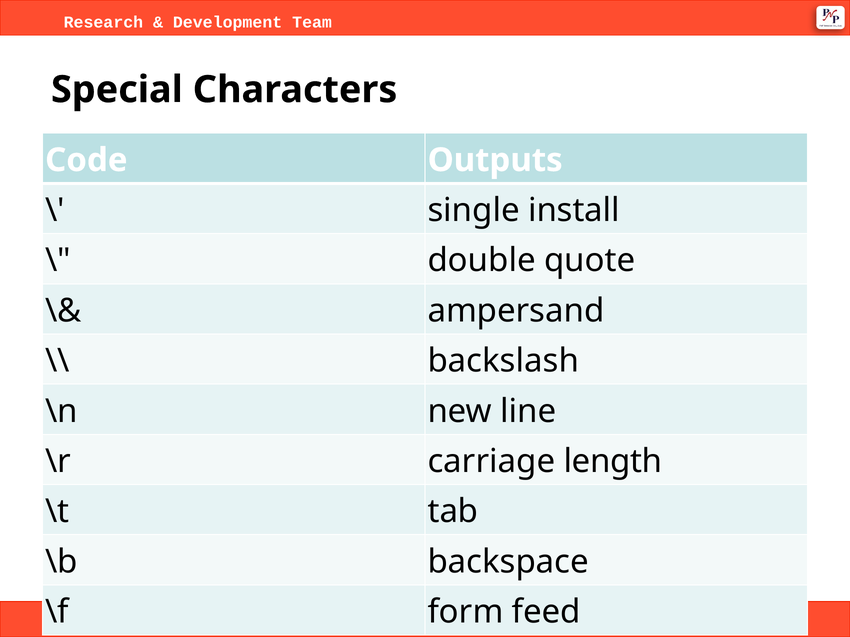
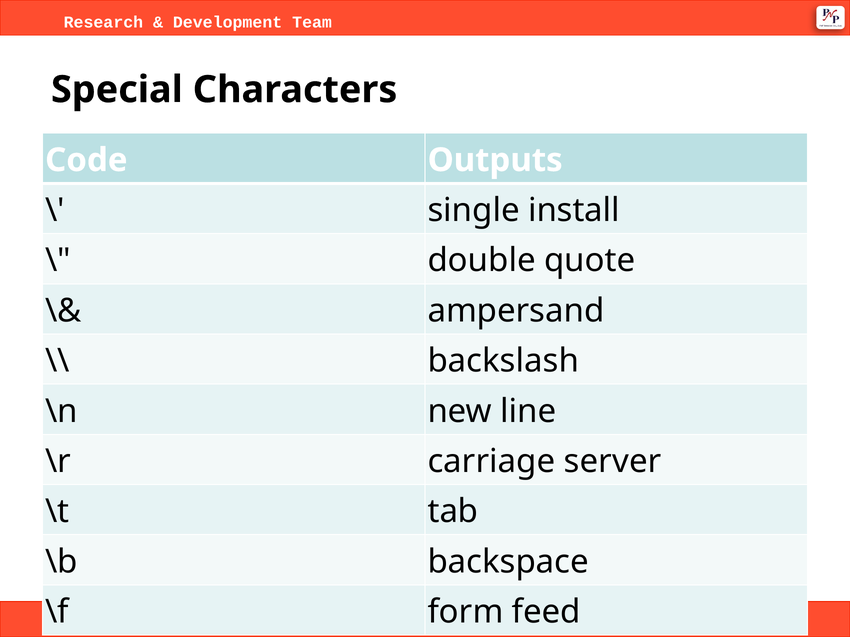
length: length -> server
